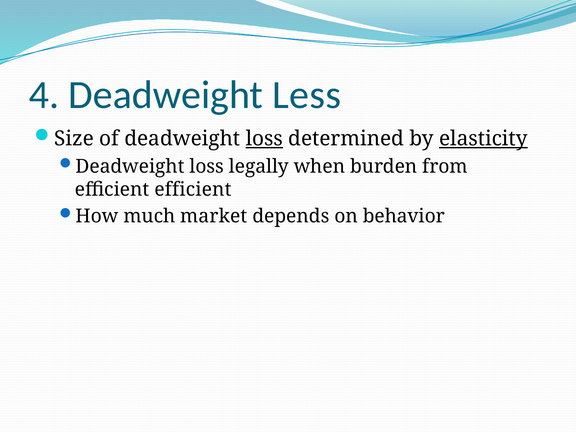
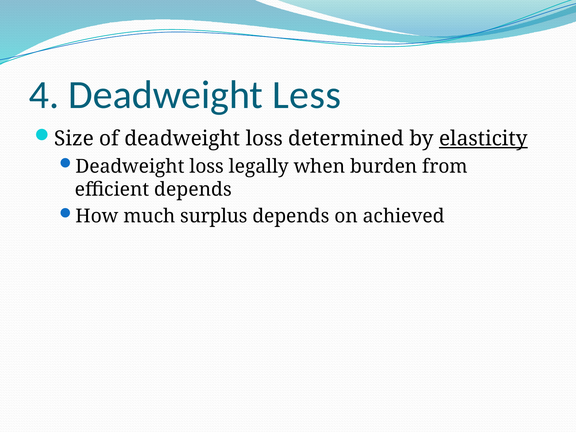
loss at (264, 139) underline: present -> none
efficient efficient: efficient -> depends
market: market -> surplus
behavior: behavior -> achieved
